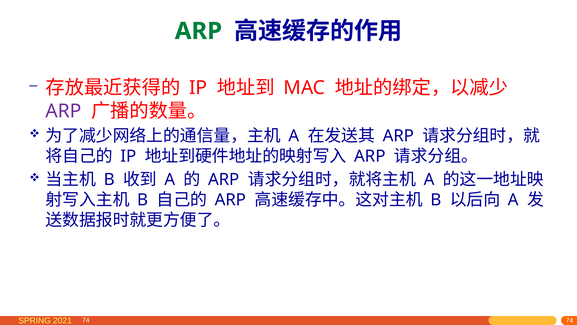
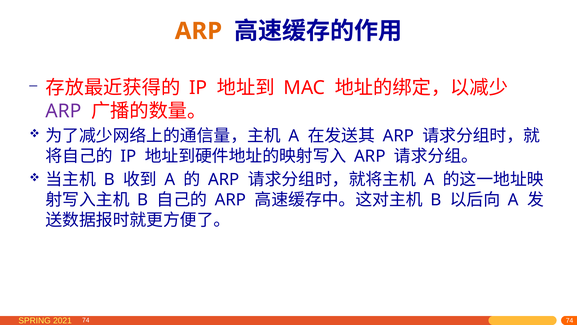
ARP at (198, 31) colour: green -> orange
